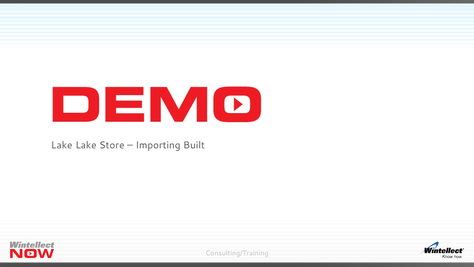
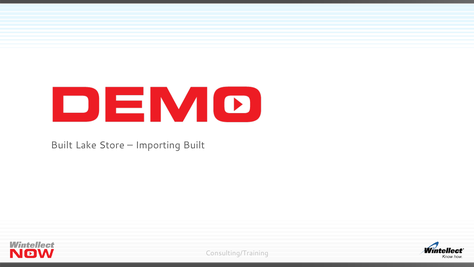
Lake at (62, 145): Lake -> Built
